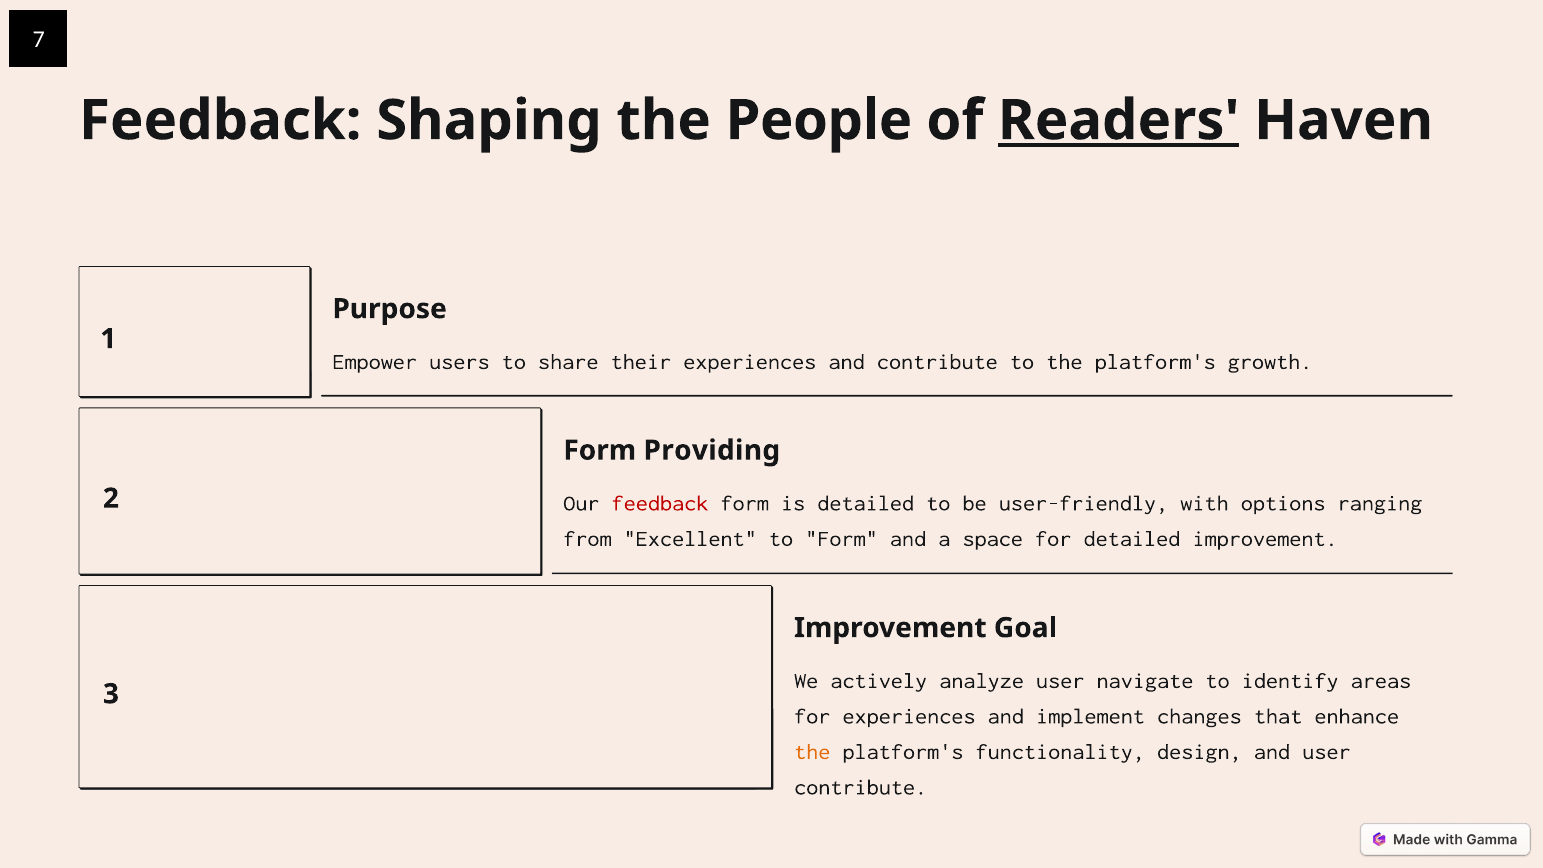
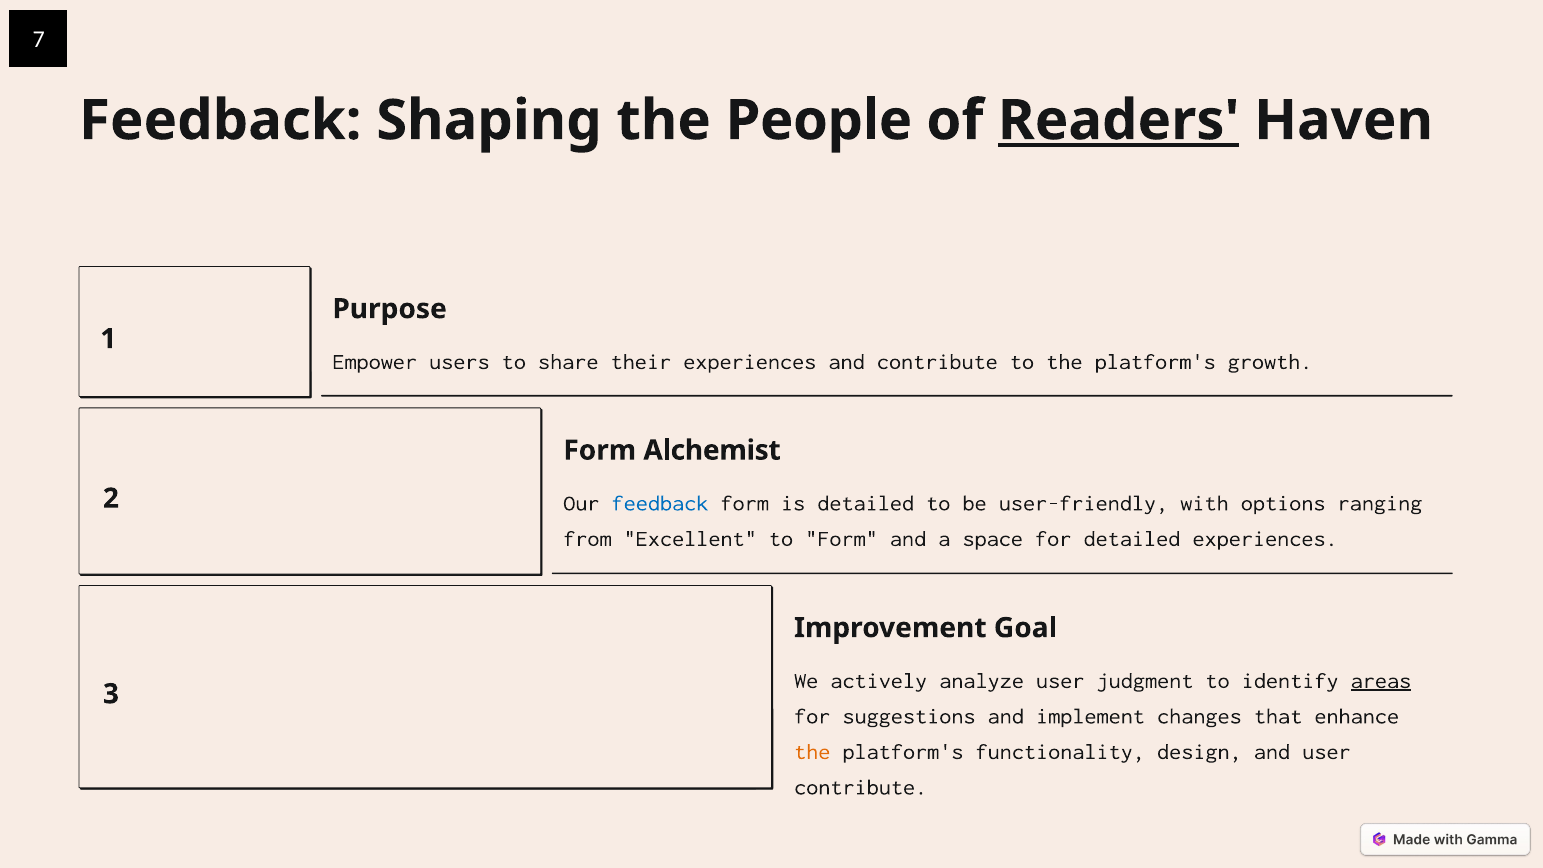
Providing: Providing -> Alchemist
feedback at (660, 503) colour: red -> blue
detailed improvement: improvement -> experiences
navigate: navigate -> judgment
areas underline: none -> present
for experiences: experiences -> suggestions
